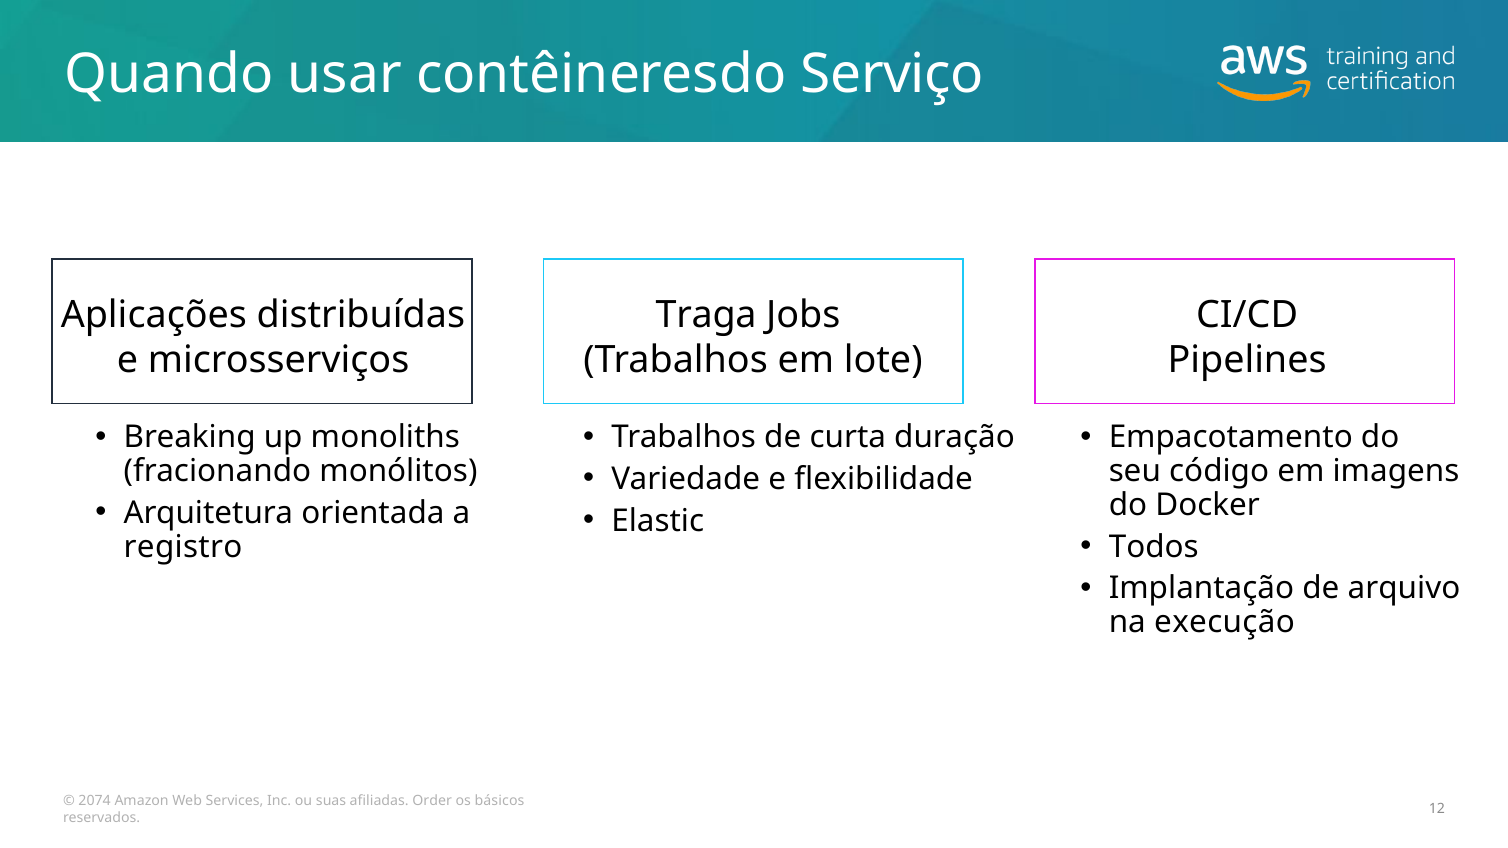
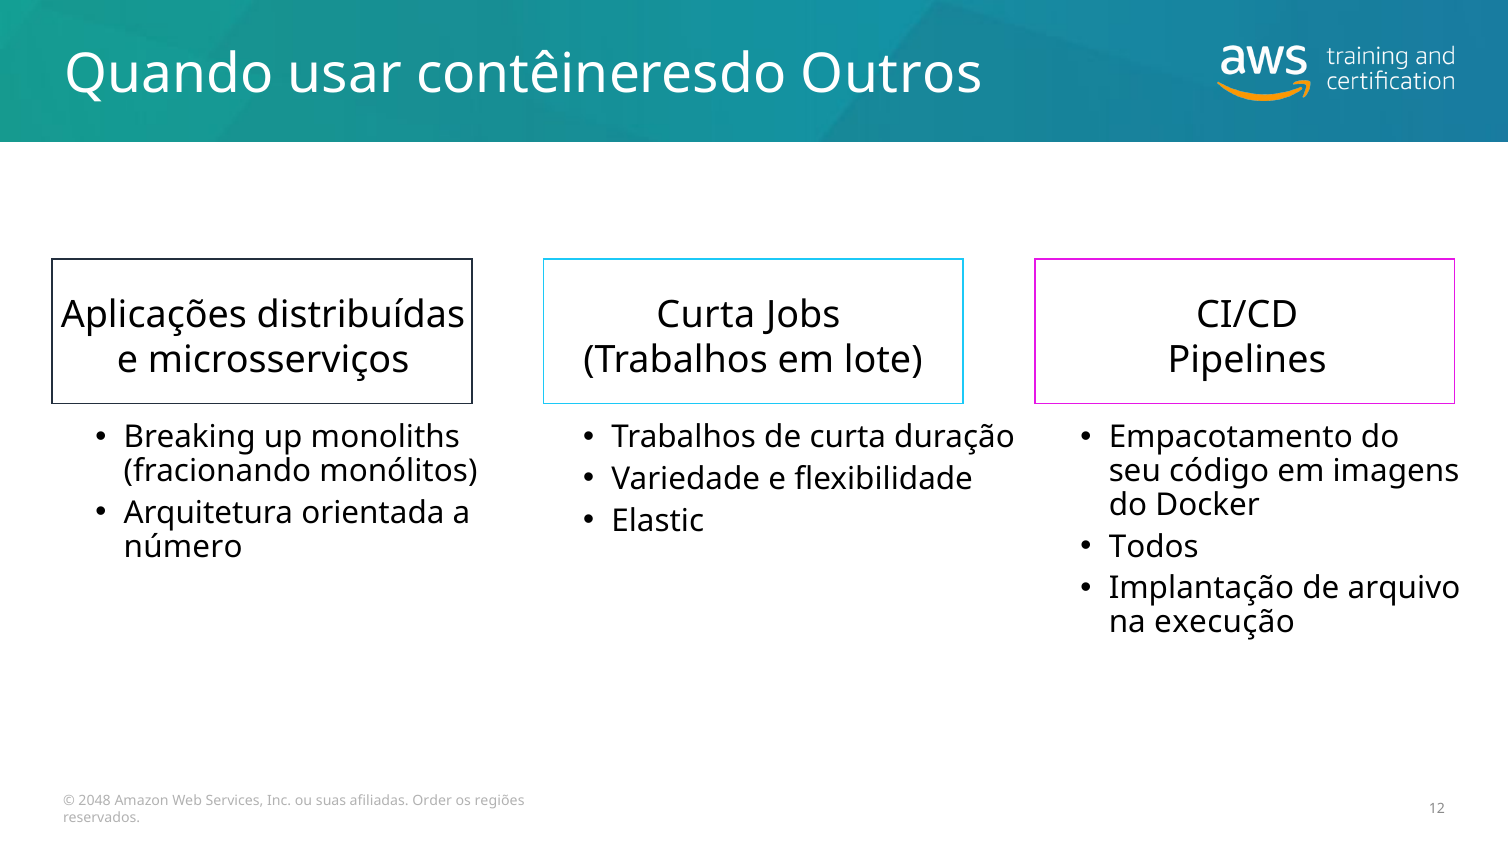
Serviço: Serviço -> Outros
Traga at (706, 315): Traga -> Curta
registro: registro -> número
2074: 2074 -> 2048
básicos: básicos -> regiões
